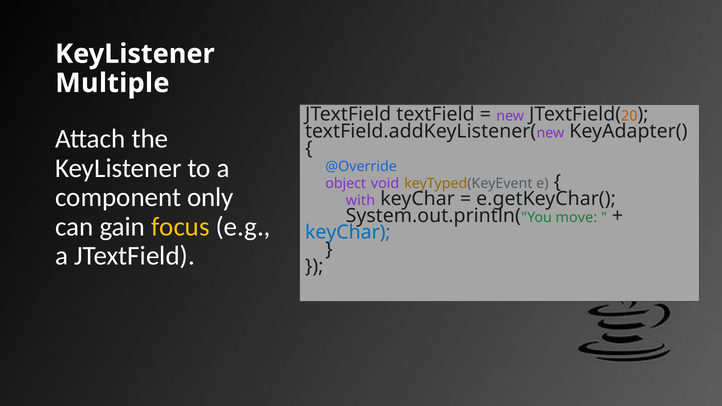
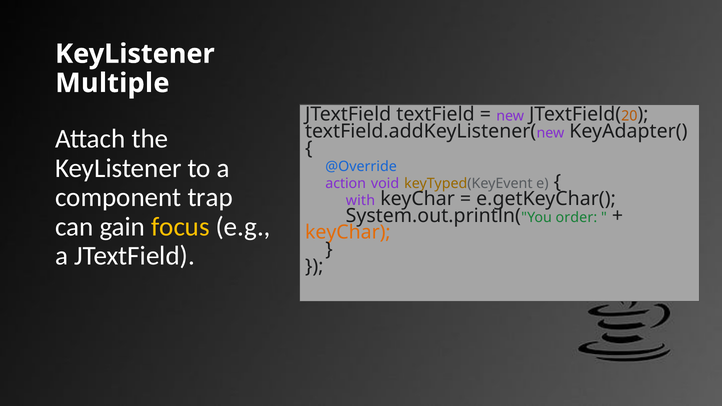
object: object -> action
only: only -> trap
move: move -> order
keyChar at (348, 233) colour: blue -> orange
